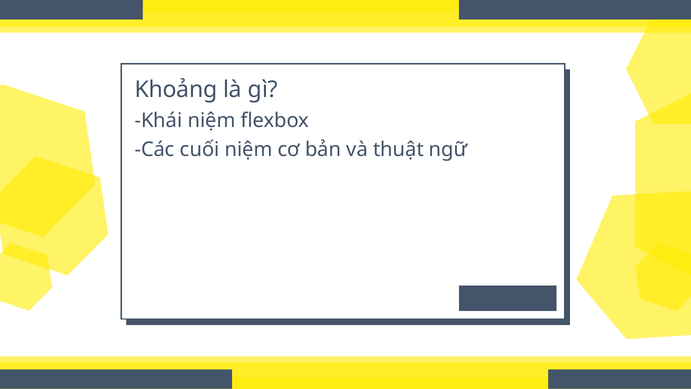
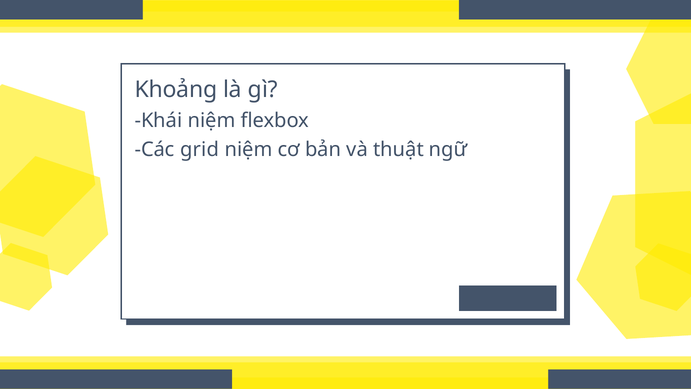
cuối: cuối -> grid
